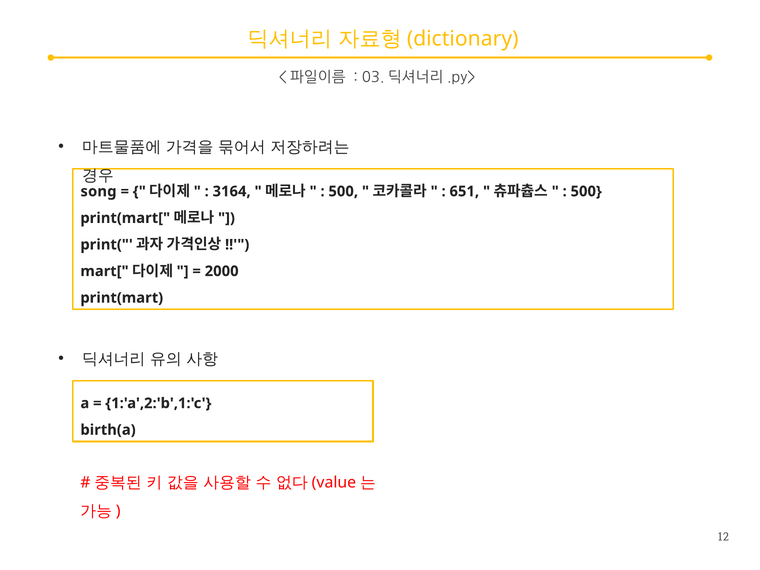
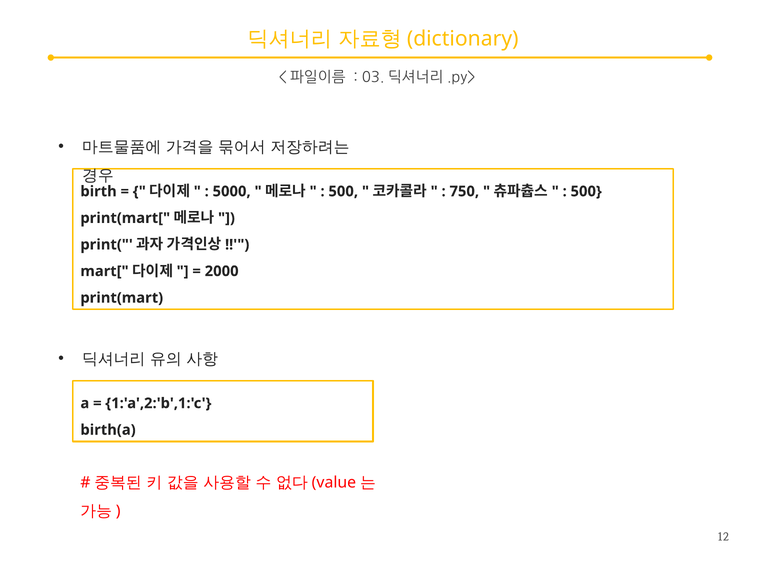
song: song -> birth
3164: 3164 -> 5000
651: 651 -> 750
